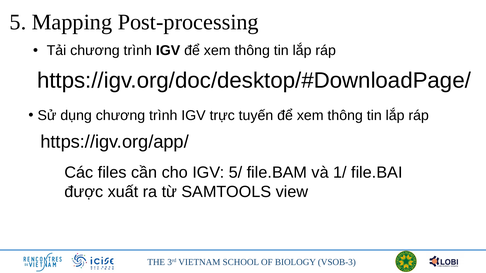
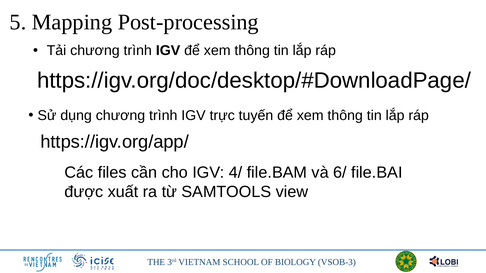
5/: 5/ -> 4/
1/: 1/ -> 6/
